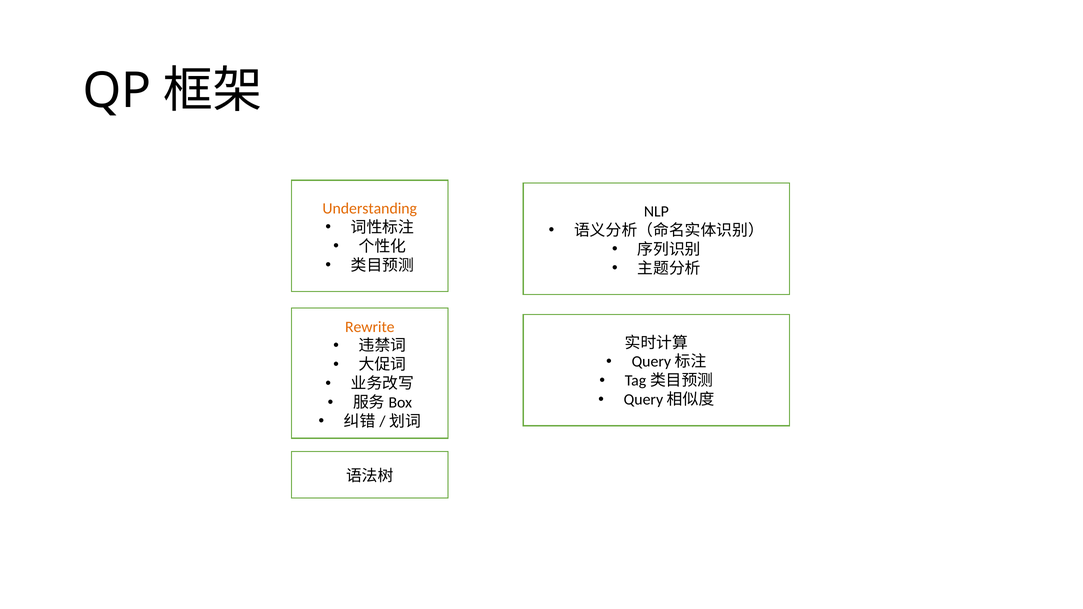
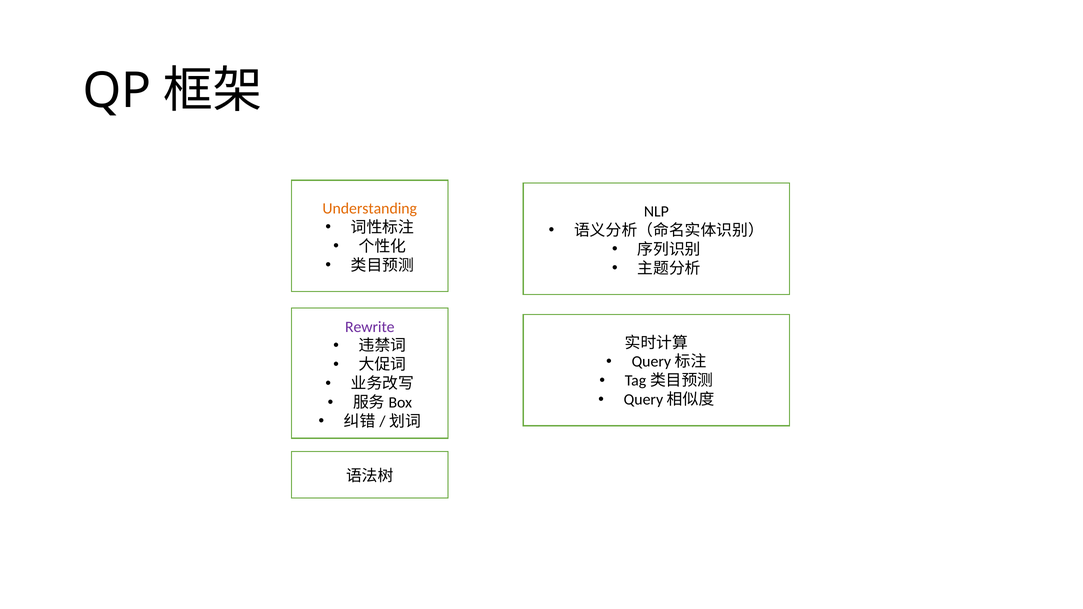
Rewrite colour: orange -> purple
